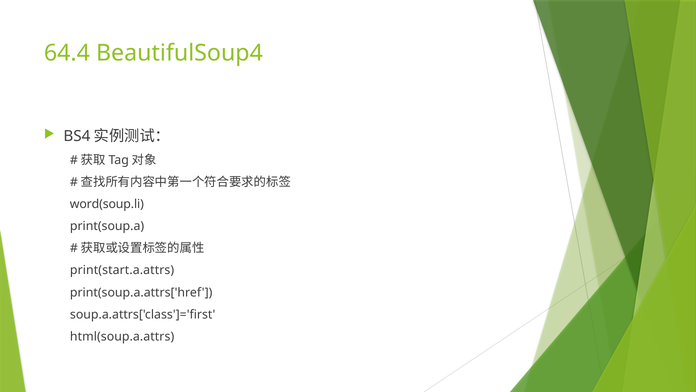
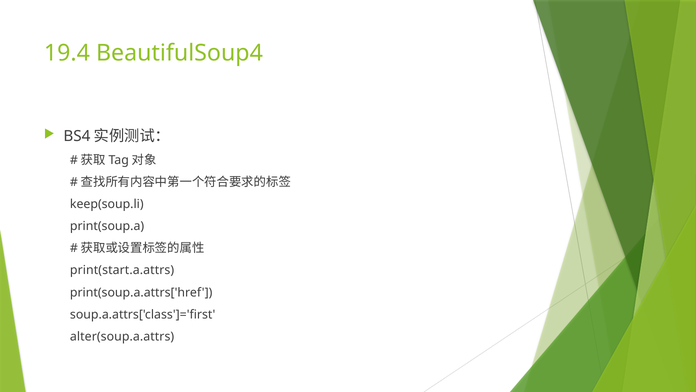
64.4: 64.4 -> 19.4
word(soup.li: word(soup.li -> keep(soup.li
html(soup.a.attrs: html(soup.a.attrs -> alter(soup.a.attrs
